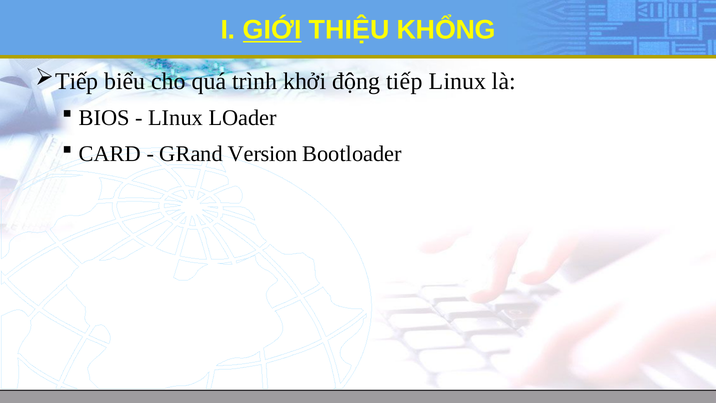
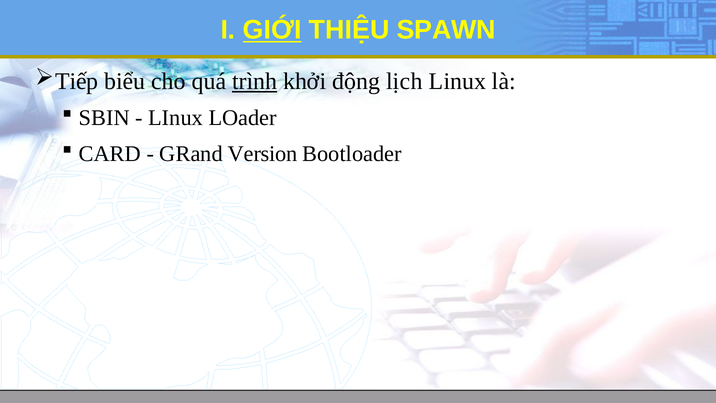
KHỔNG: KHỔNG -> SPAWN
trình underline: none -> present
động tiếp: tiếp -> lịch
BIOS: BIOS -> SBIN
